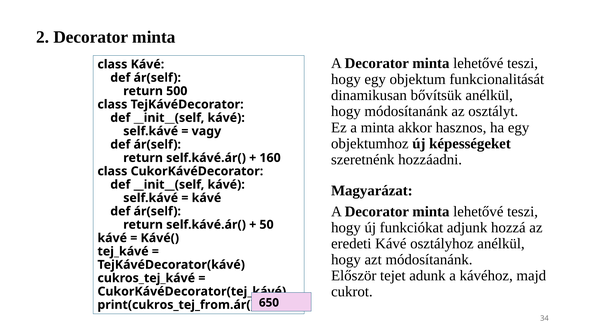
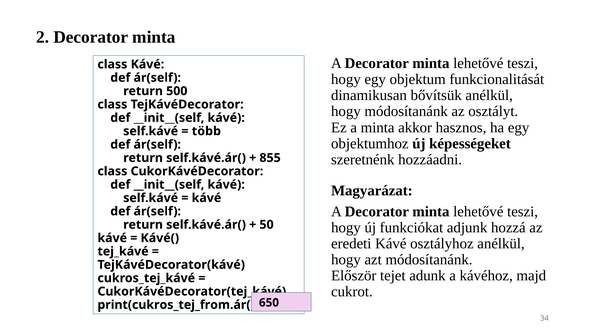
vagy: vagy -> több
160: 160 -> 855
